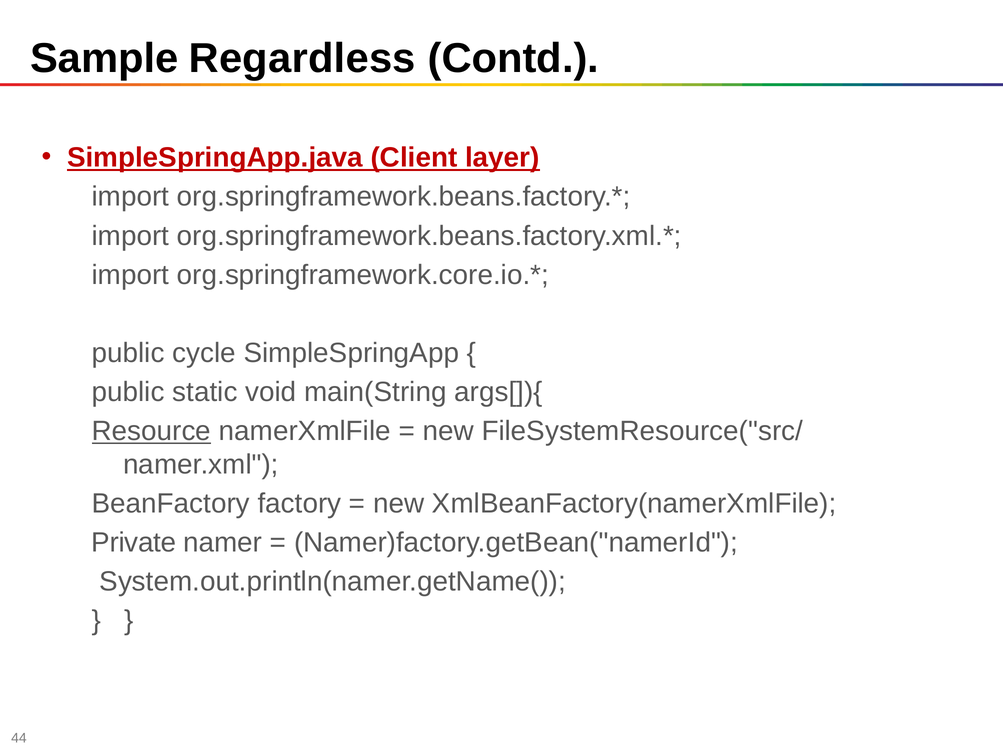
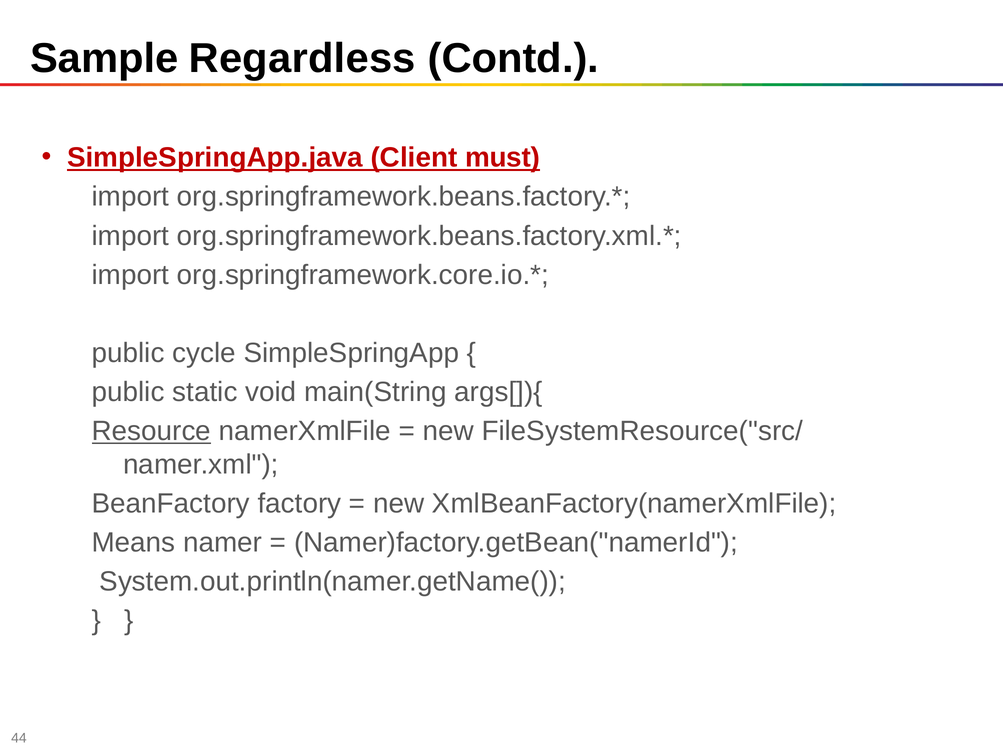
layer: layer -> must
Private: Private -> Means
